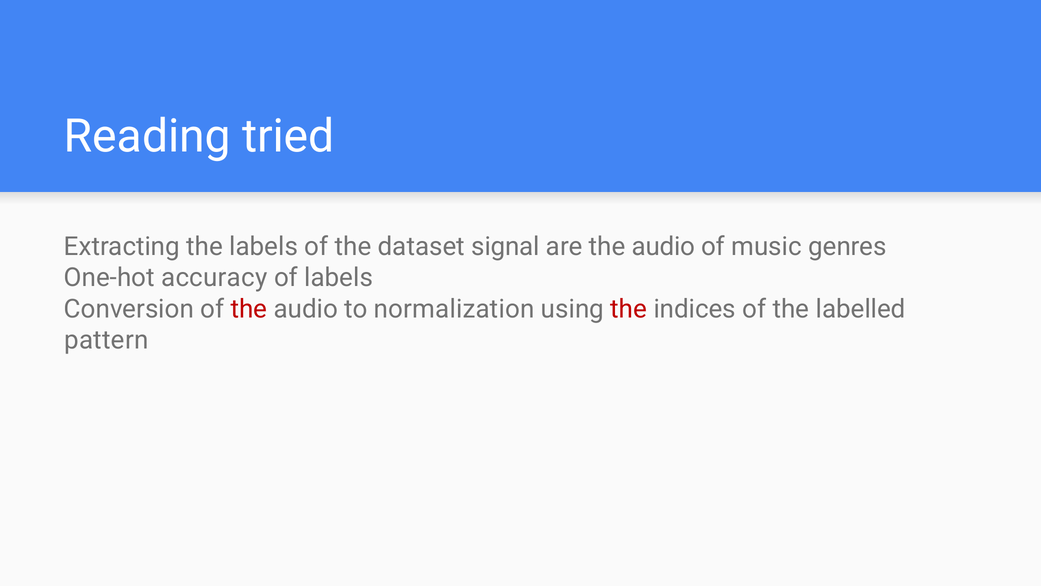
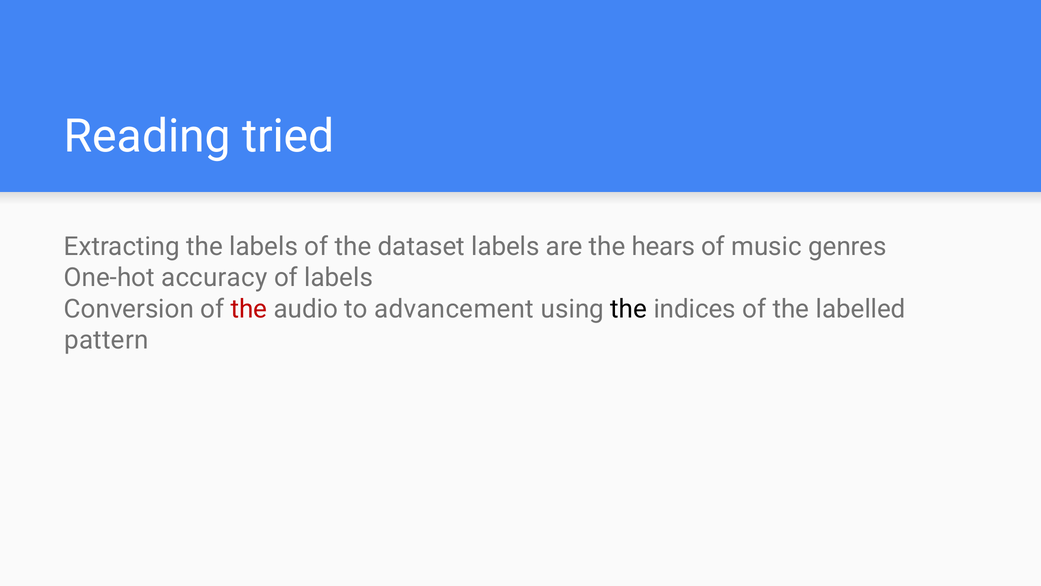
dataset signal: signal -> labels
are the audio: audio -> hears
normalization: normalization -> advancement
the at (629, 309) colour: red -> black
